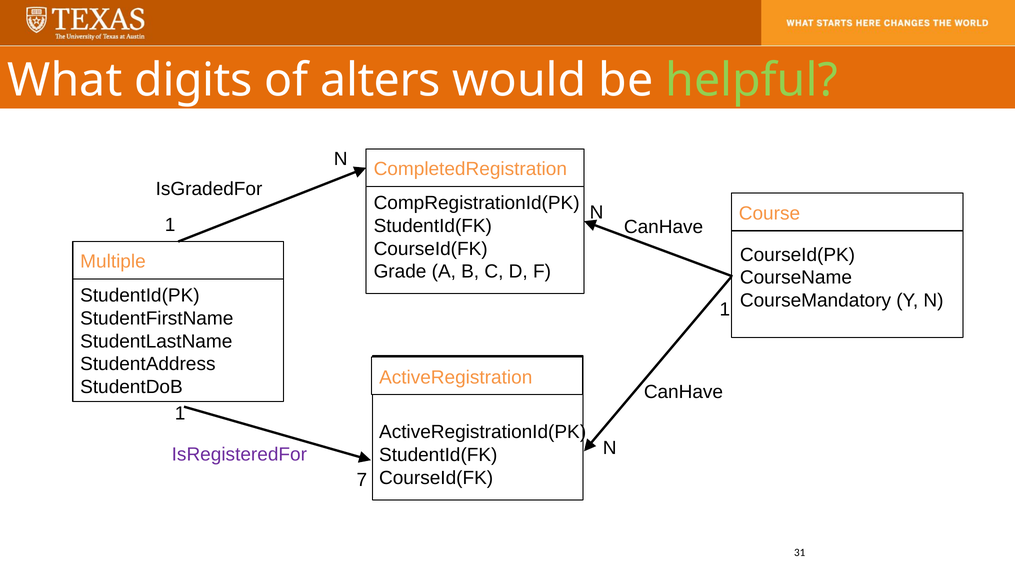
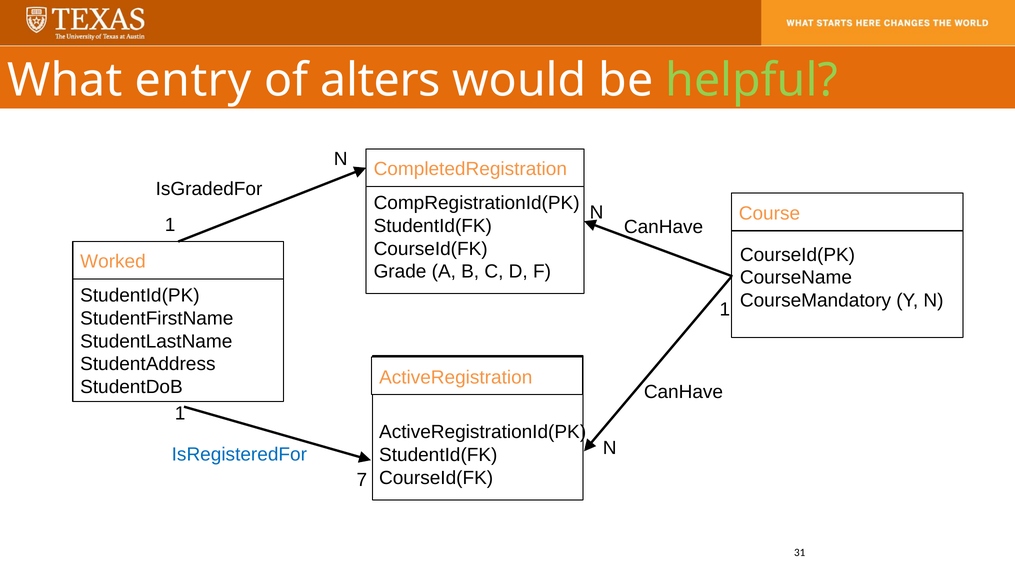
digits: digits -> entry
Multiple: Multiple -> Worked
IsRegisteredFor colour: purple -> blue
